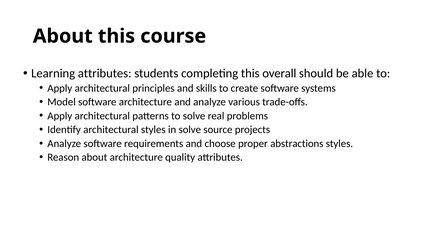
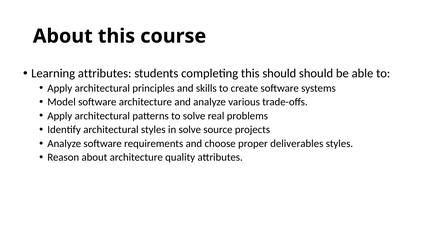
this overall: overall -> should
abstractions: abstractions -> deliverables
